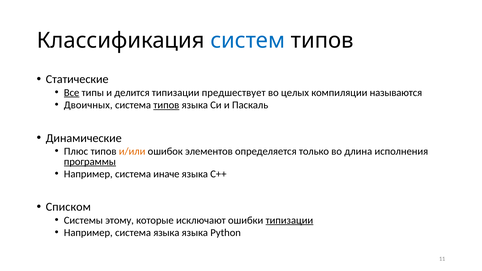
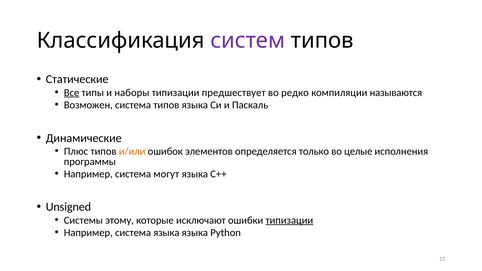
систем colour: blue -> purple
делится: делится -> наборы
целых: целых -> редко
Двоичных: Двоичных -> Возможен
типов at (166, 105) underline: present -> none
длина: длина -> целые
программы underline: present -> none
иначе: иначе -> могут
Списком: Списком -> Unsigned
